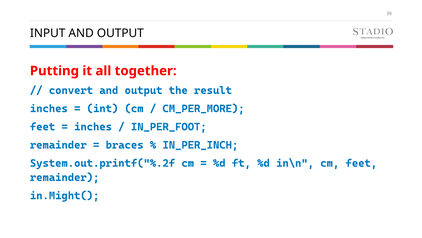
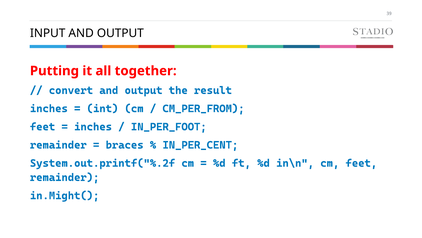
CM_PER_MORE: CM_PER_MORE -> CM_PER_FROM
IN_PER_INCH: IN_PER_INCH -> IN_PER_CENT
